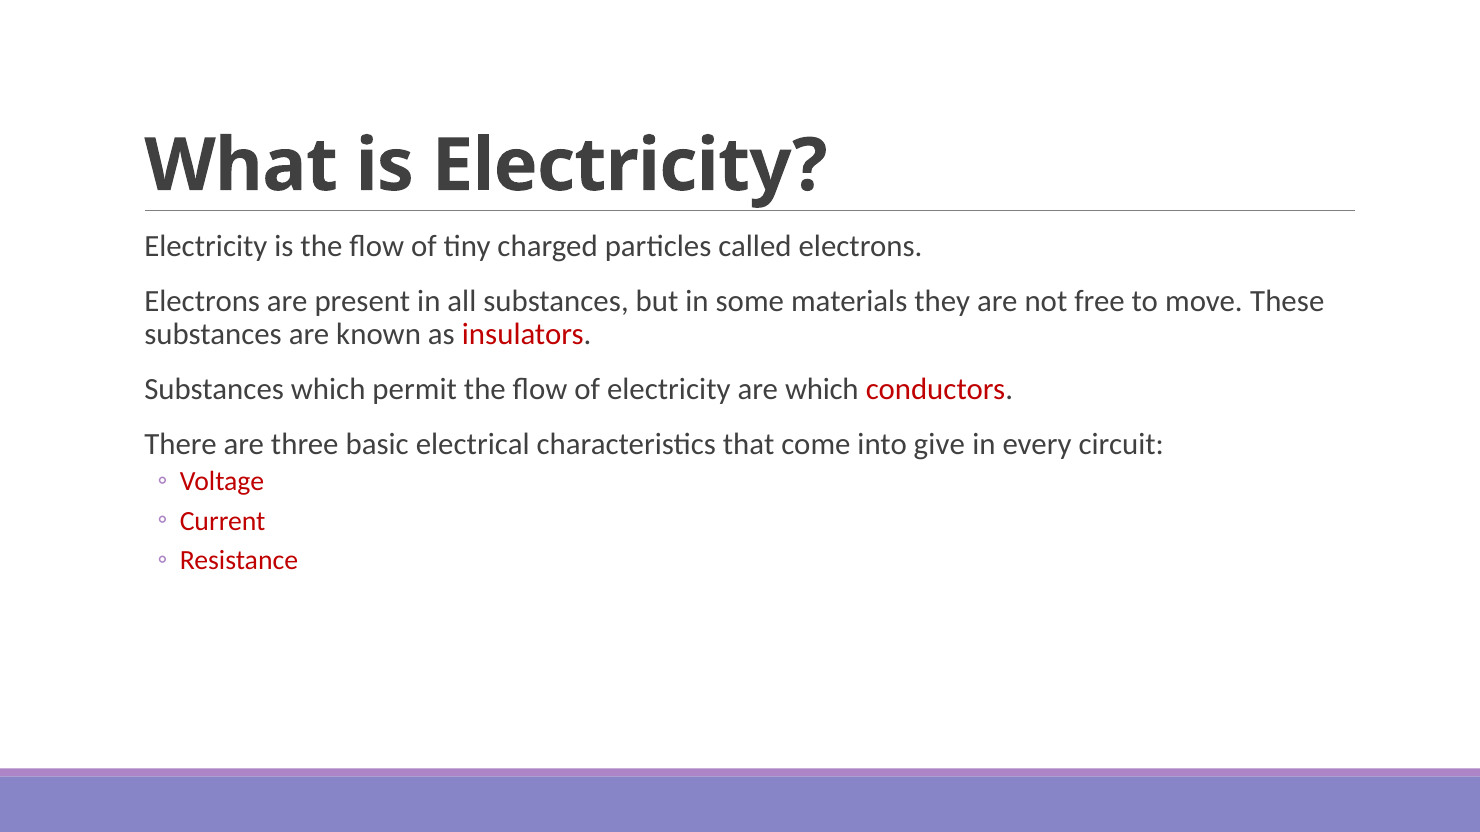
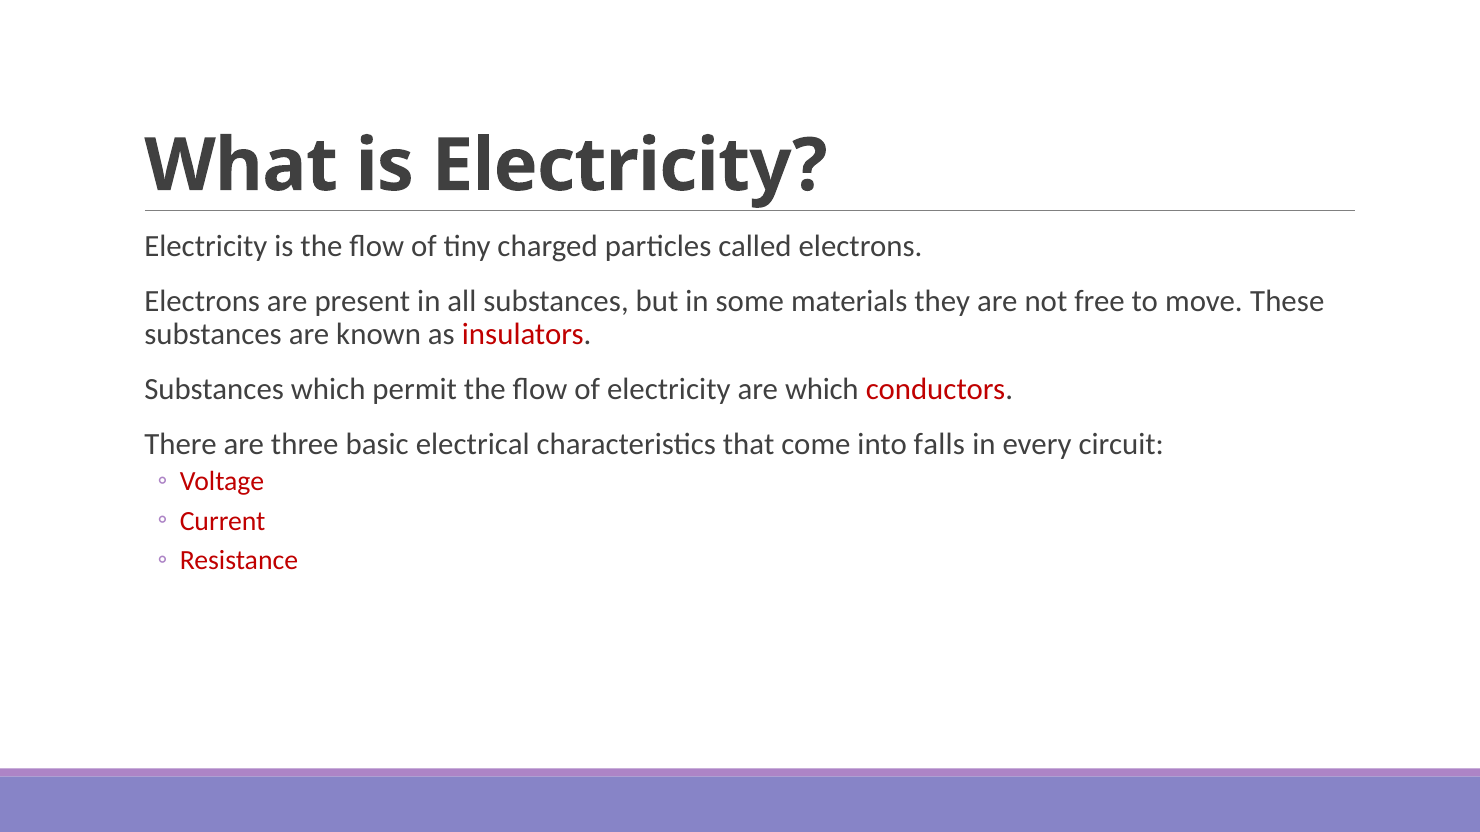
give: give -> falls
